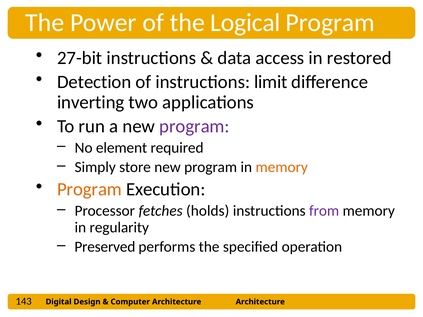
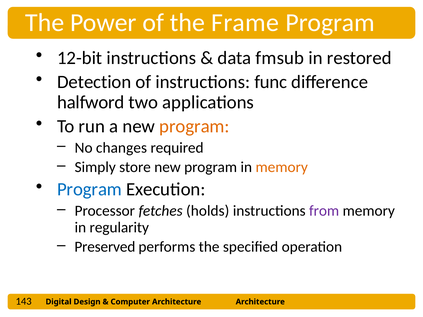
Logical: Logical -> Frame
27-bit: 27-bit -> 12-bit
access: access -> fmsub
limit: limit -> func
inverting: inverting -> halfword
program at (194, 126) colour: purple -> orange
element: element -> changes
Program at (90, 190) colour: orange -> blue
